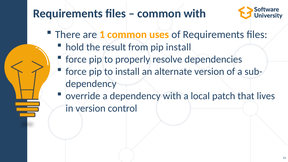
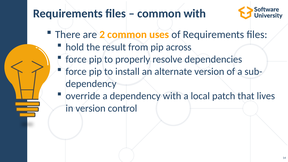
1: 1 -> 2
pip install: install -> across
